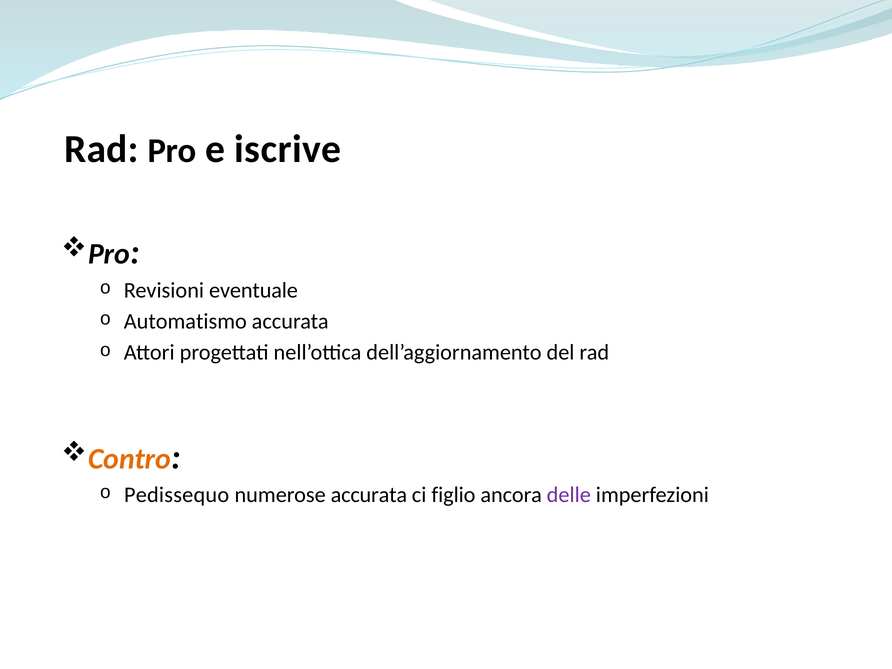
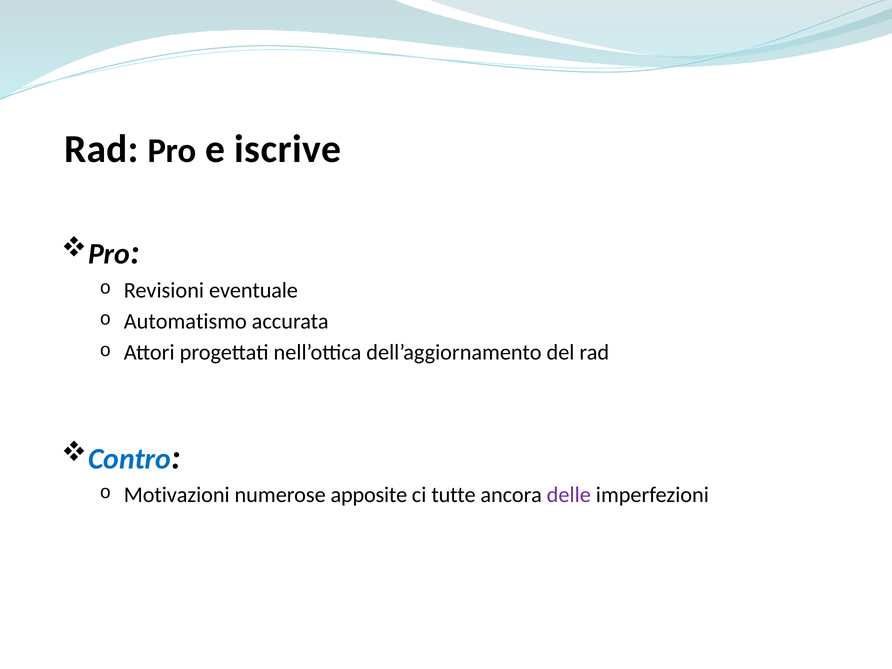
Contro colour: orange -> blue
Pedissequo: Pedissequo -> Motivazioni
numerose accurata: accurata -> apposite
figlio: figlio -> tutte
